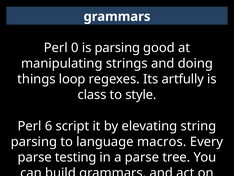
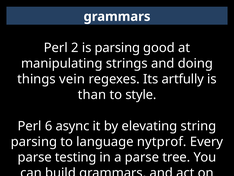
0: 0 -> 2
loop: loop -> vein
class: class -> than
script: script -> async
macros: macros -> nytprof
